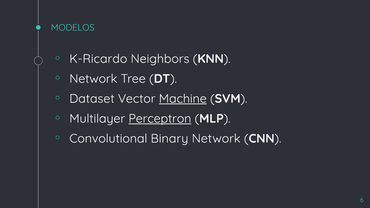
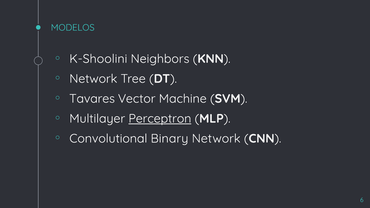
K-Ricardo: K-Ricardo -> K-Shoolini
Dataset: Dataset -> Tavares
Machine underline: present -> none
